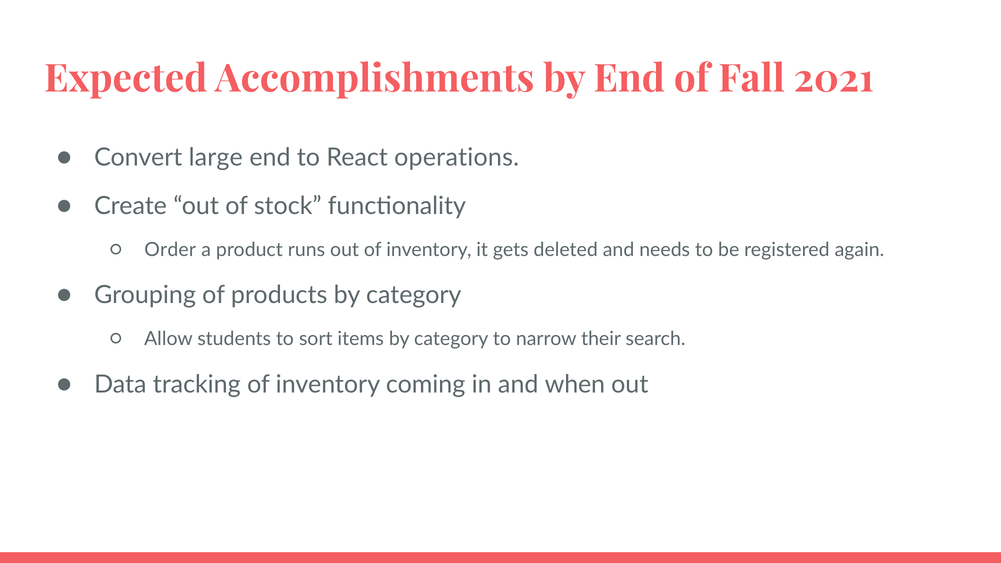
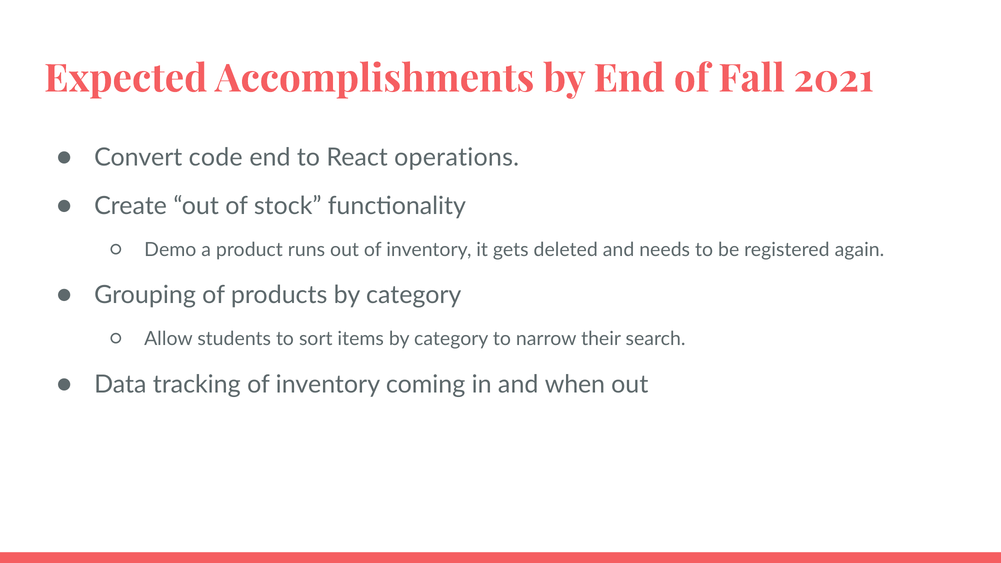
large: large -> code
Order: Order -> Demo
